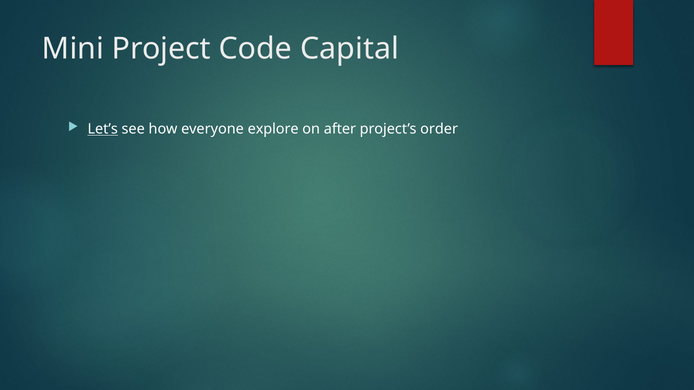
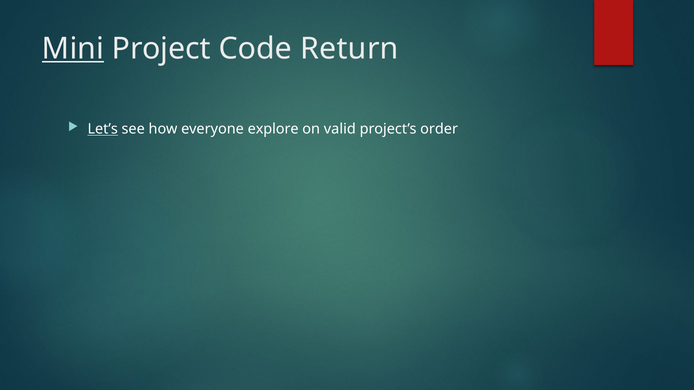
Mini underline: none -> present
Capital: Capital -> Return
after: after -> valid
